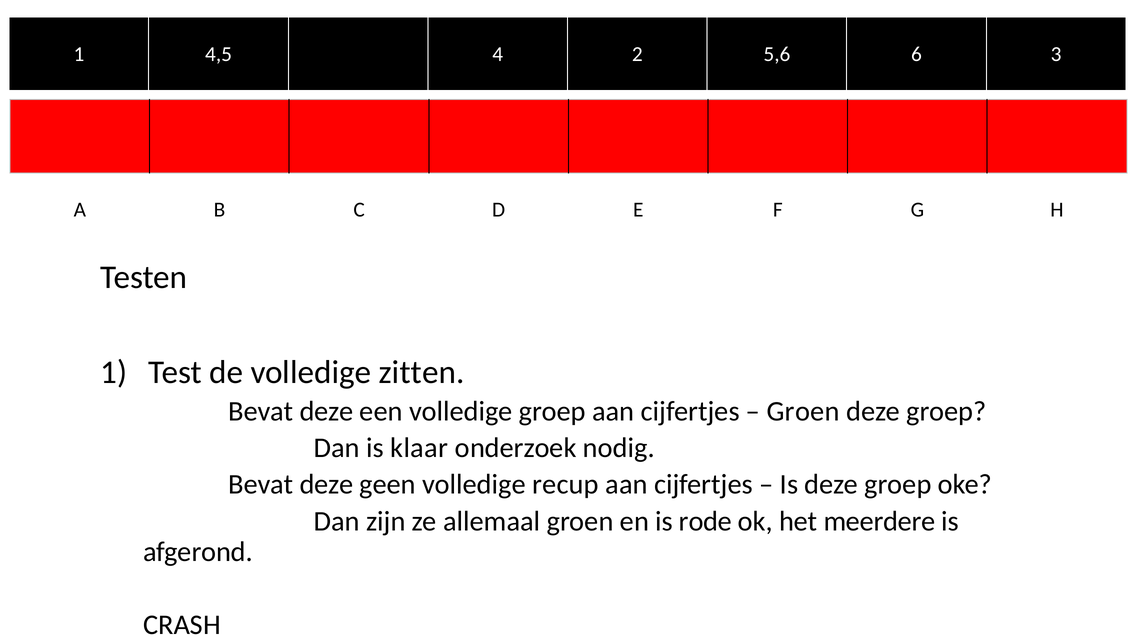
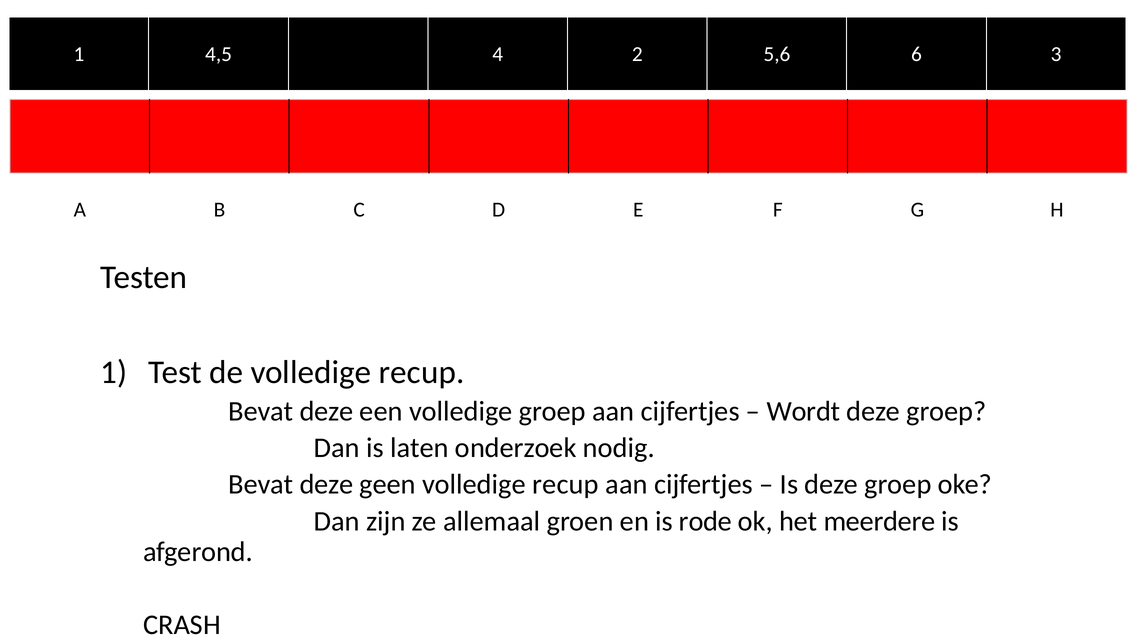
de volledige zitten: zitten -> recup
Groen at (803, 412): Groen -> Wordt
klaar: klaar -> laten
